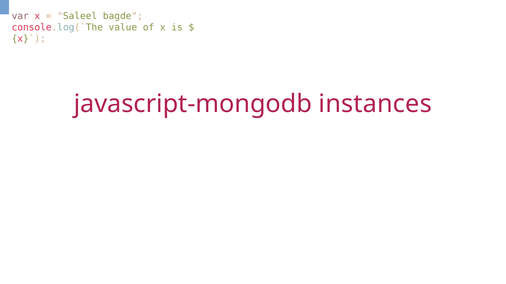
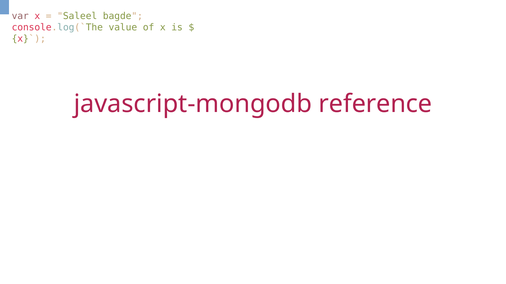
instances: instances -> reference
